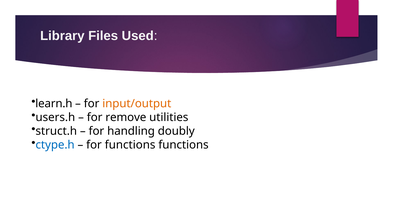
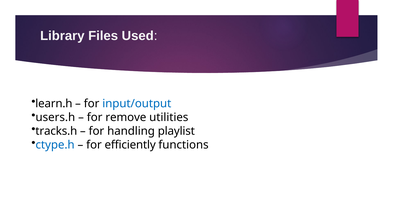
input/output colour: orange -> blue
struct.h: struct.h -> tracks.h
doubly: doubly -> playlist
for functions: functions -> efficiently
